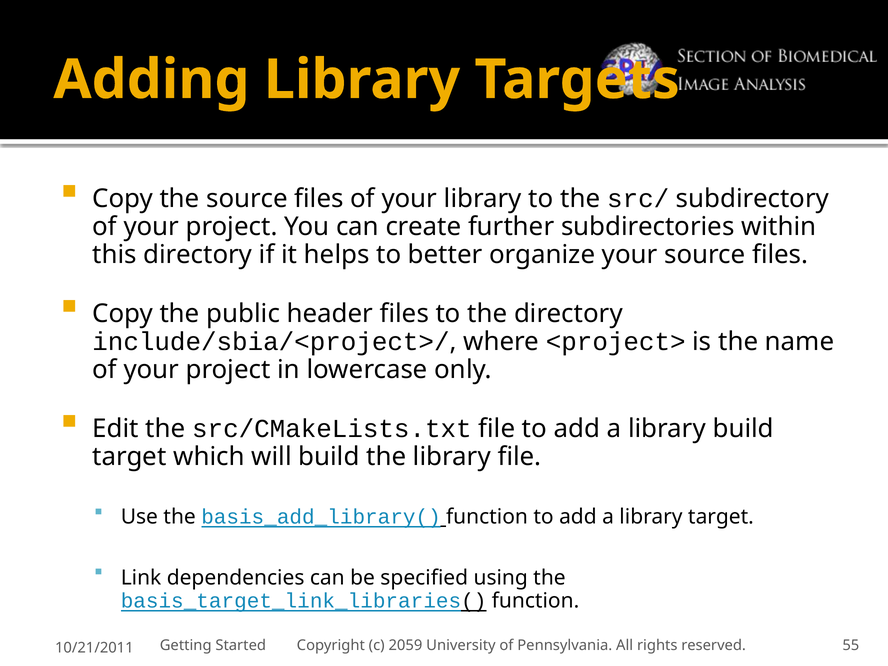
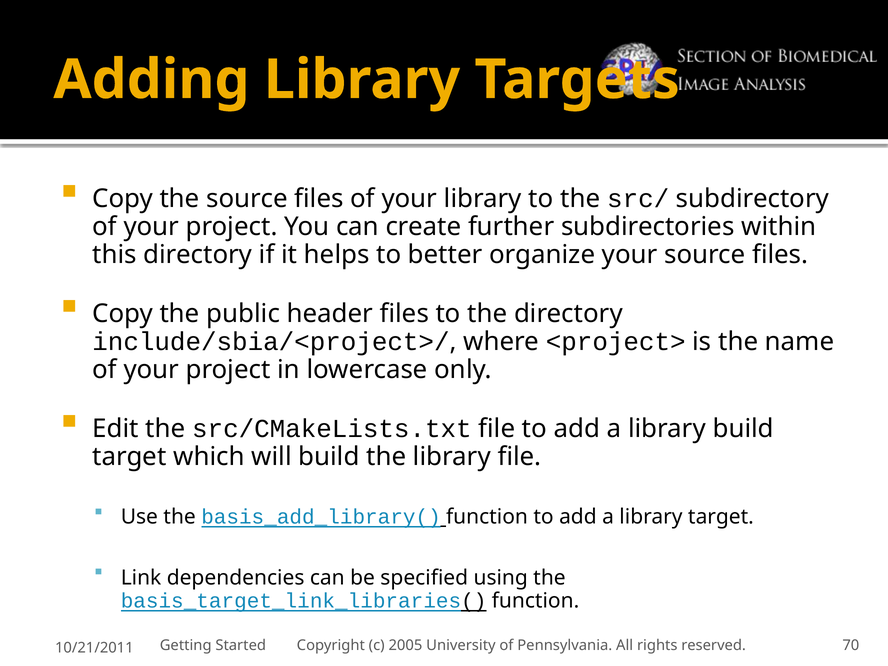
2059: 2059 -> 2005
55: 55 -> 70
